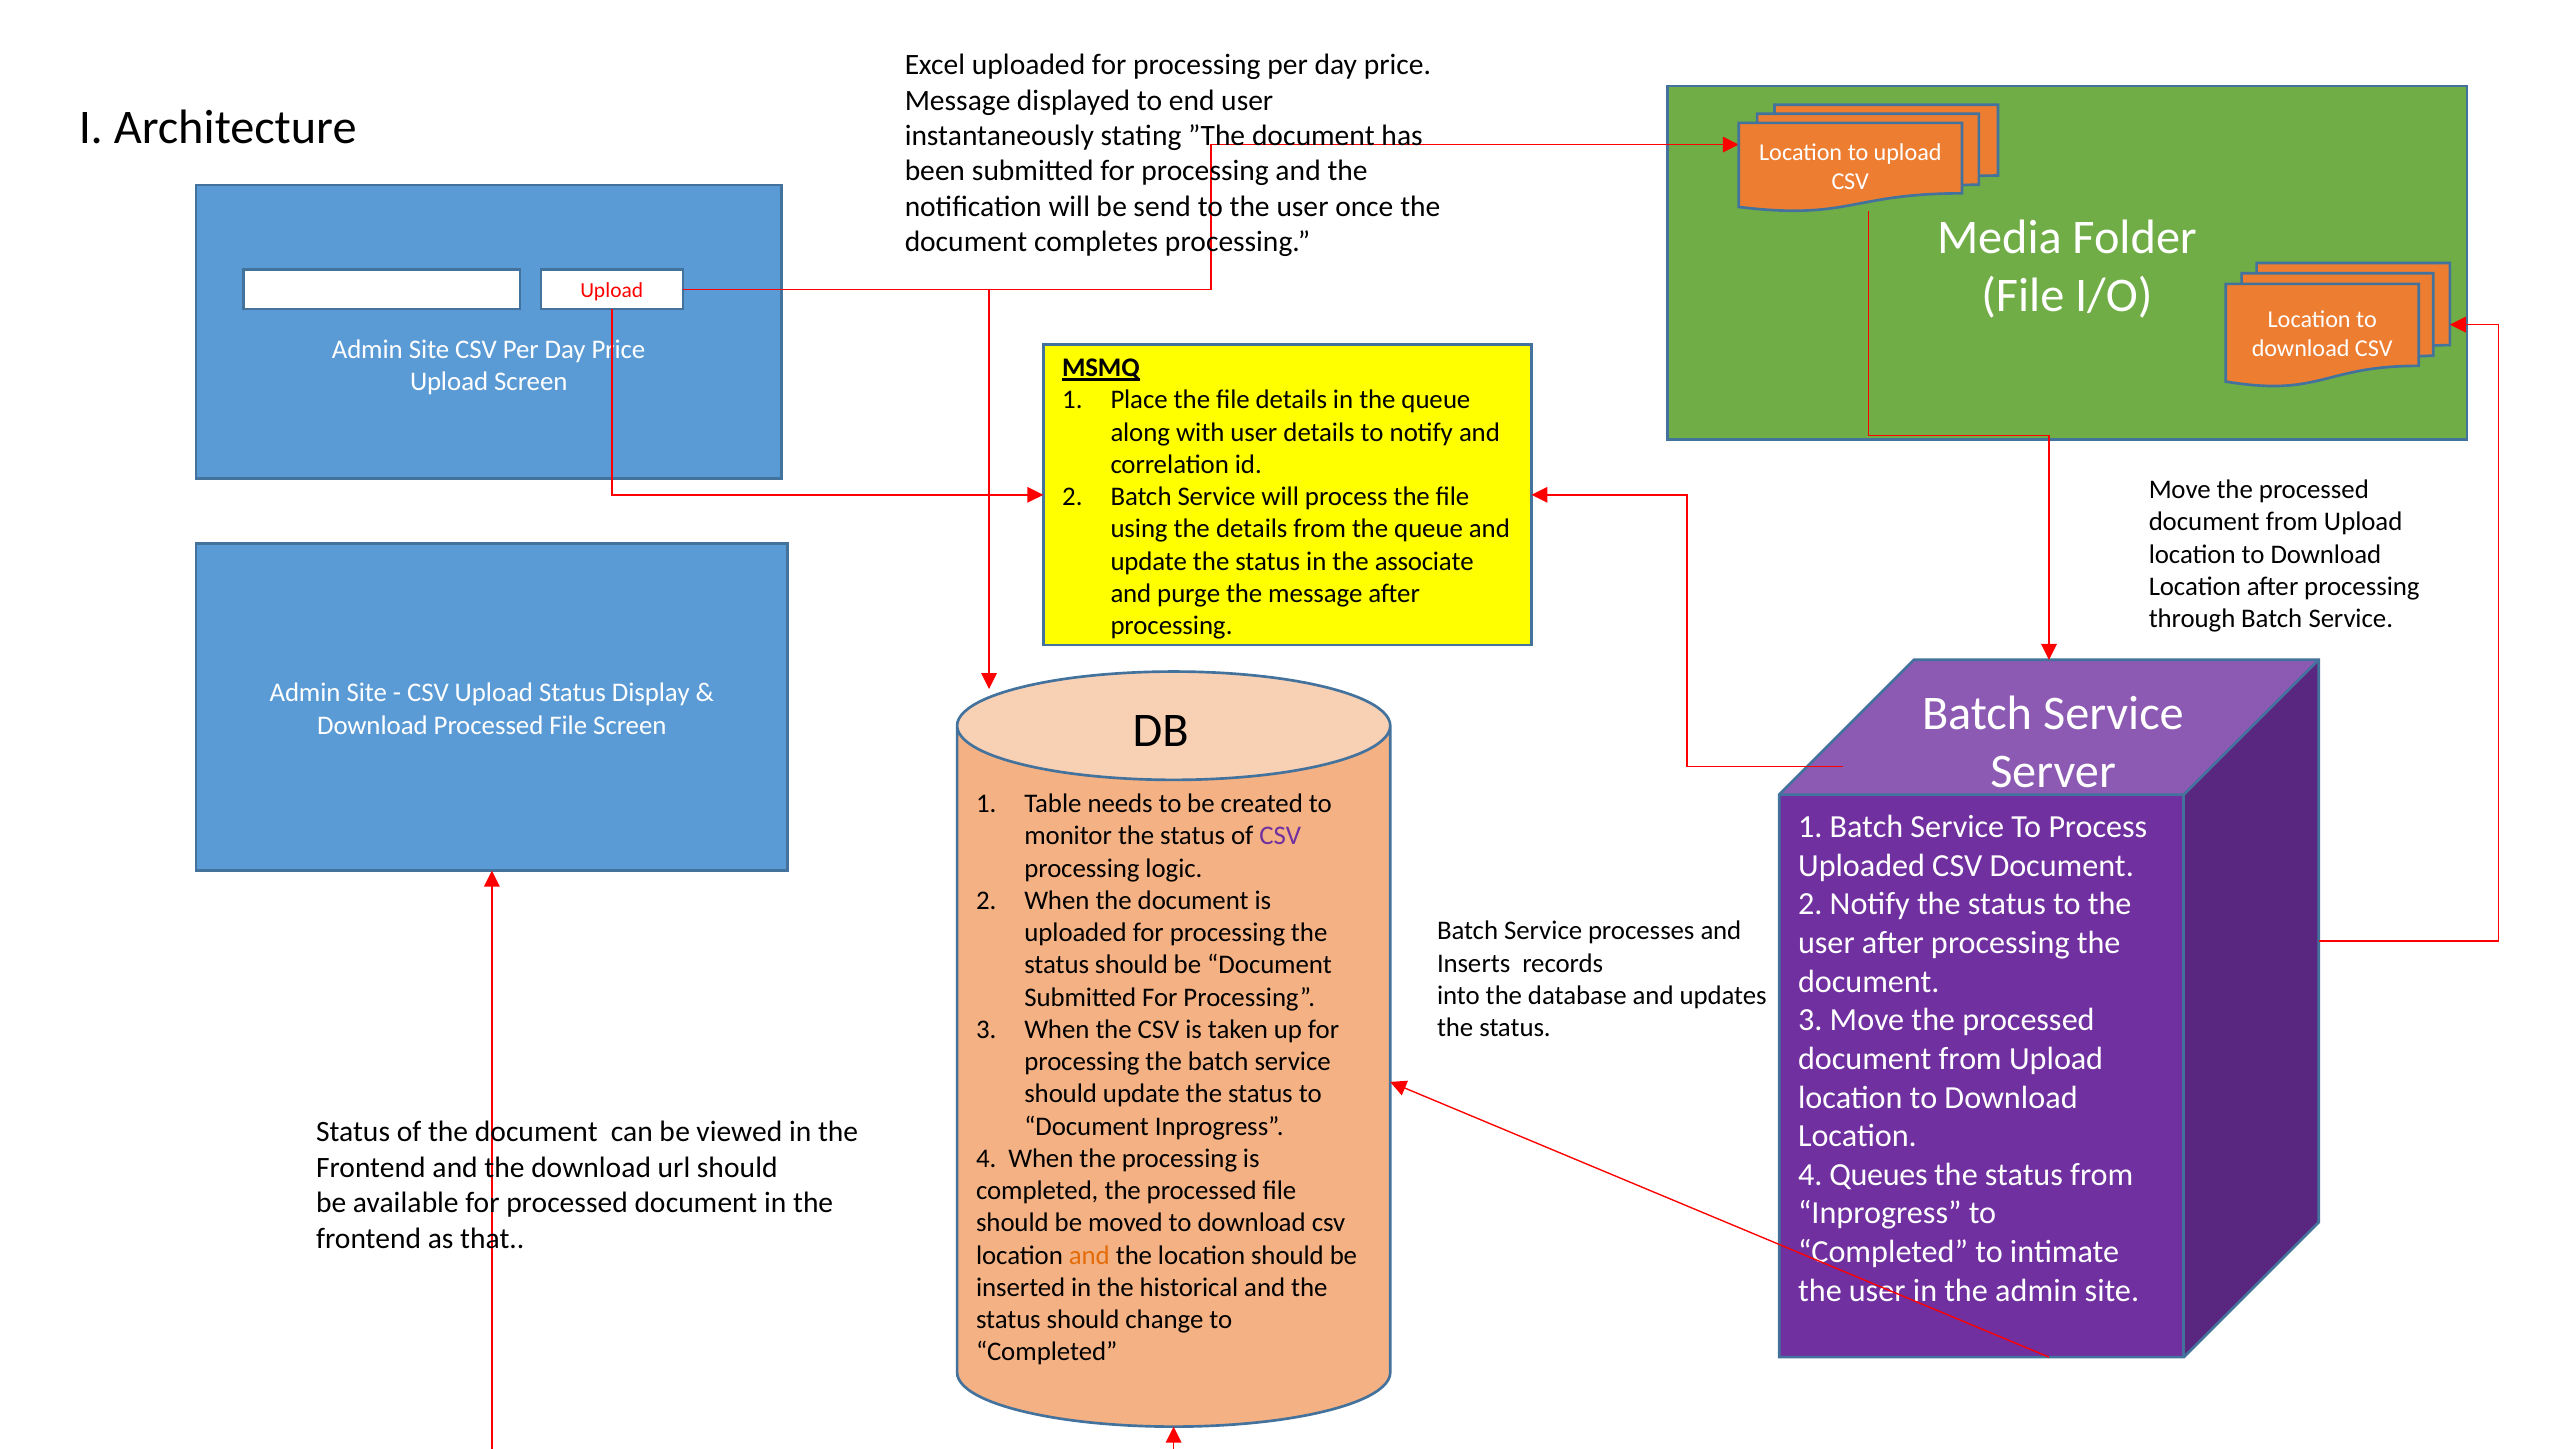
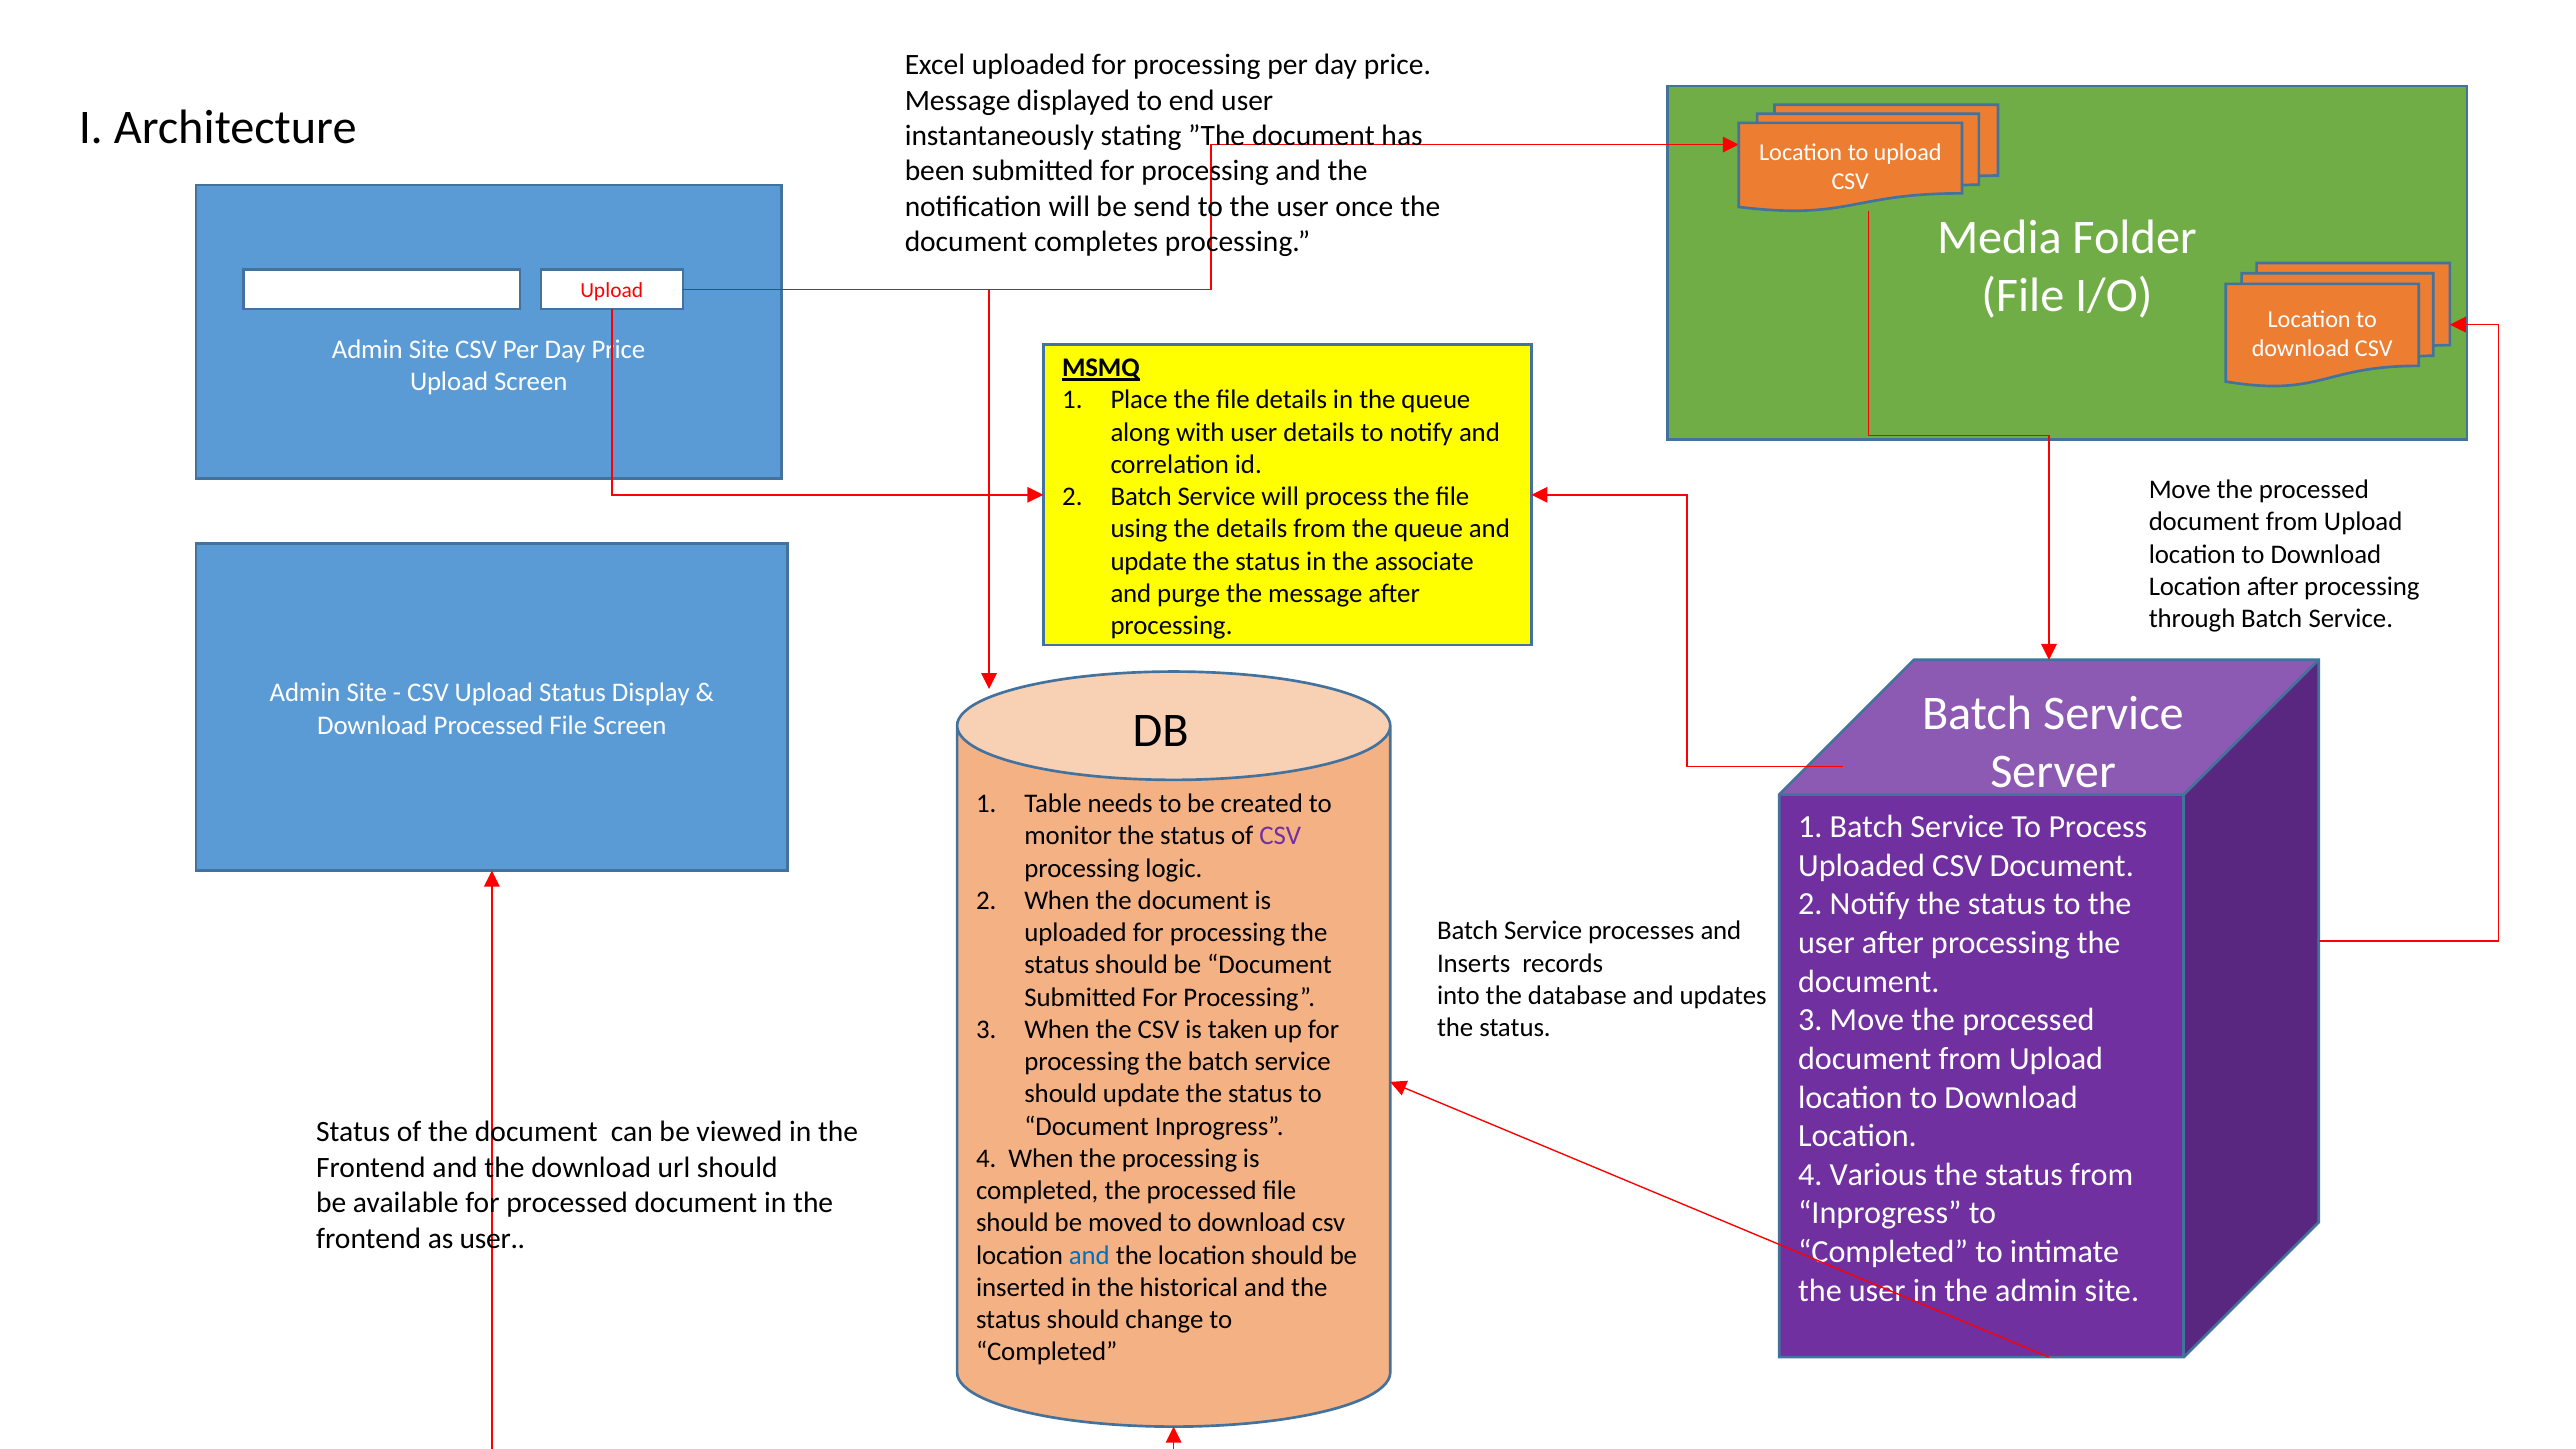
Queues: Queues -> Various
as that: that -> user
and at (1089, 1255) colour: orange -> blue
